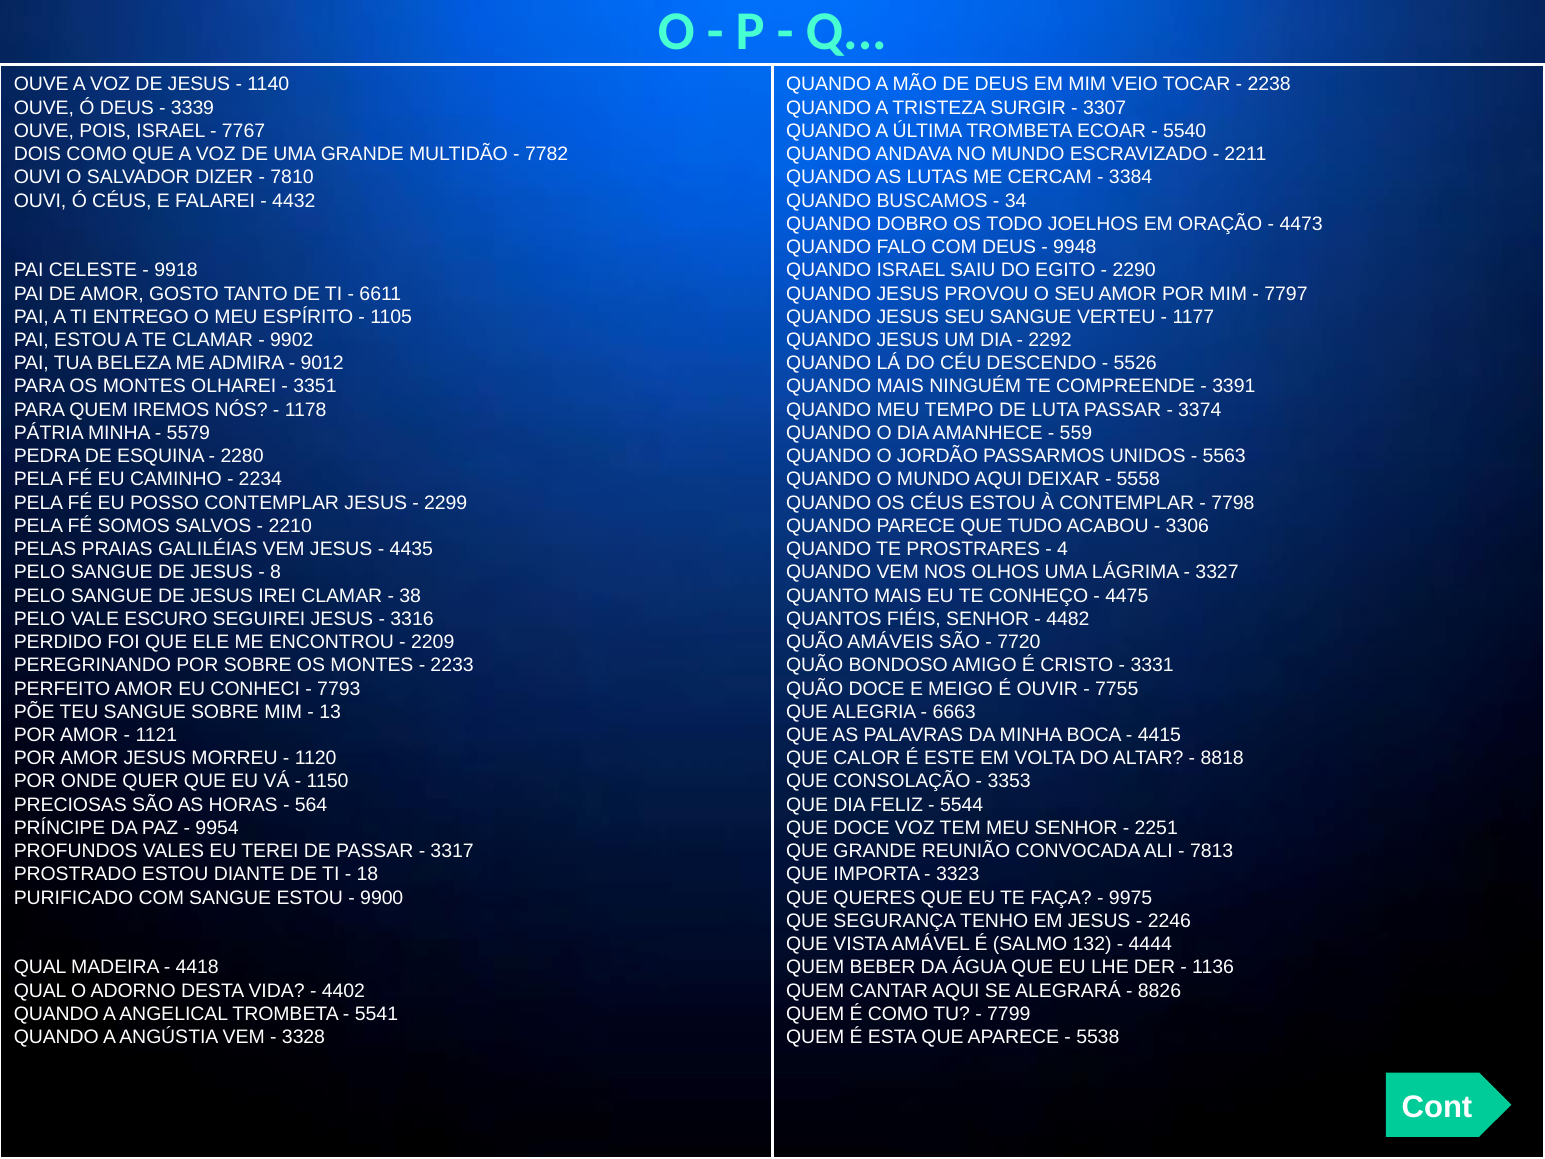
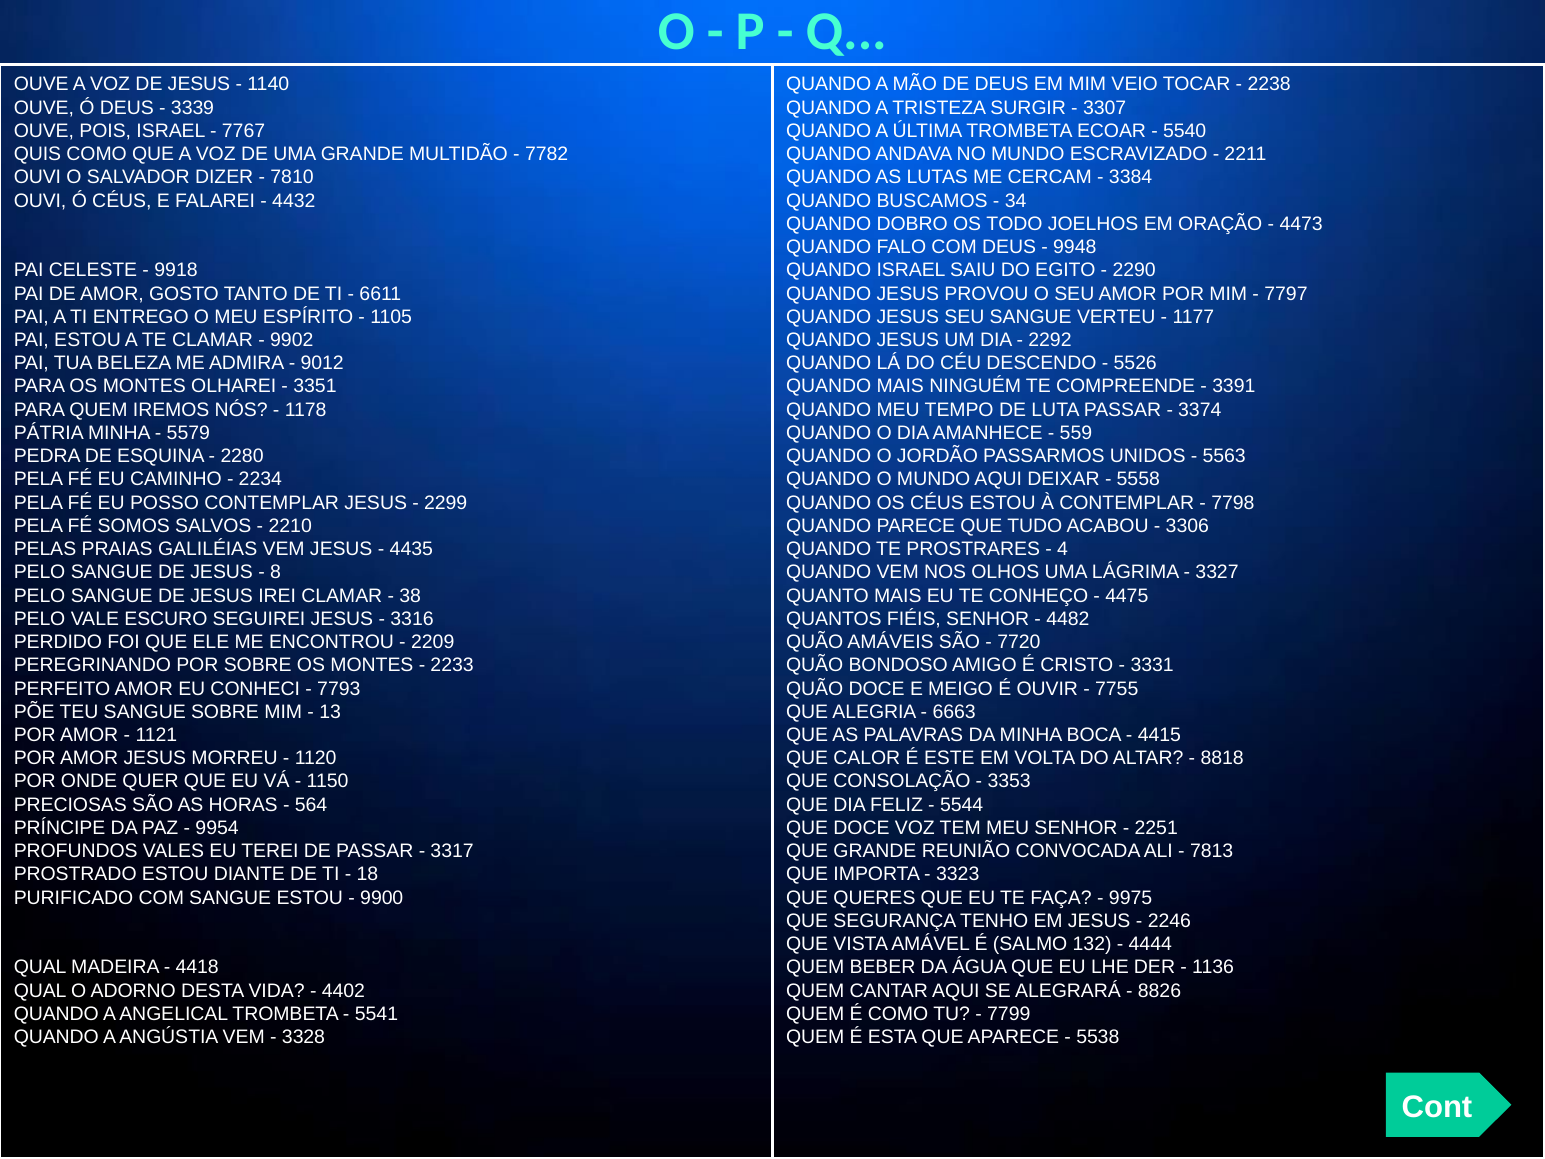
DOIS: DOIS -> QUIS
